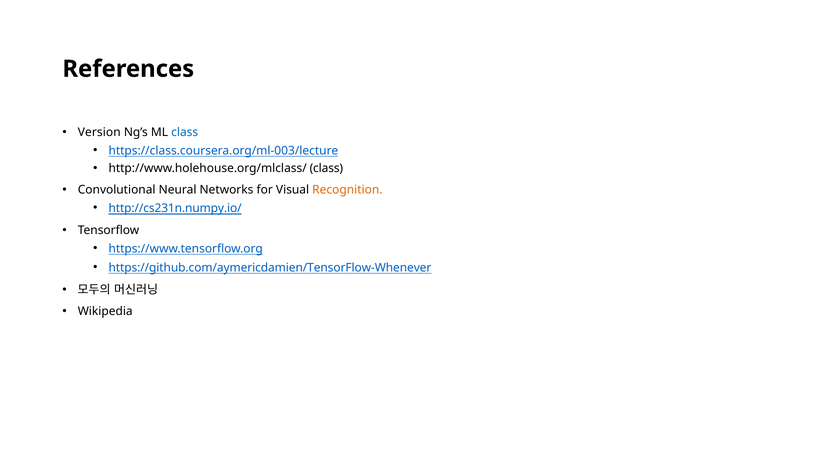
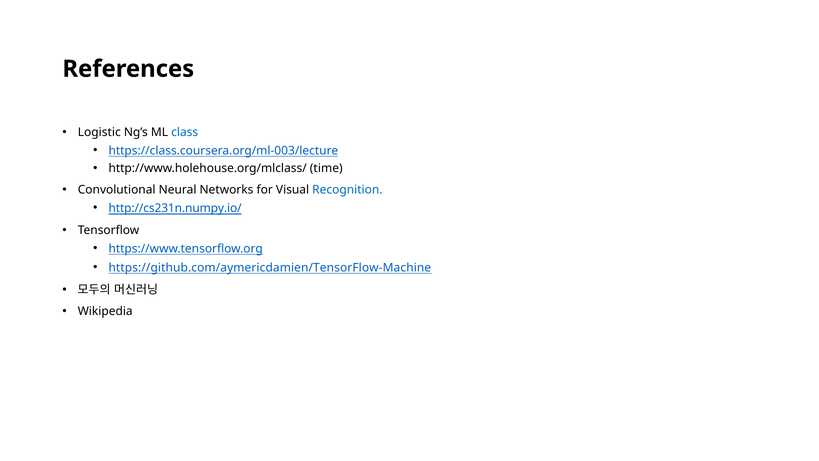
Version: Version -> Logistic
http://www.holehouse.org/mlclass/ class: class -> time
Recognition colour: orange -> blue
https://github.com/aymericdamien/TensorFlow-Whenever: https://github.com/aymericdamien/TensorFlow-Whenever -> https://github.com/aymericdamien/TensorFlow-Machine
